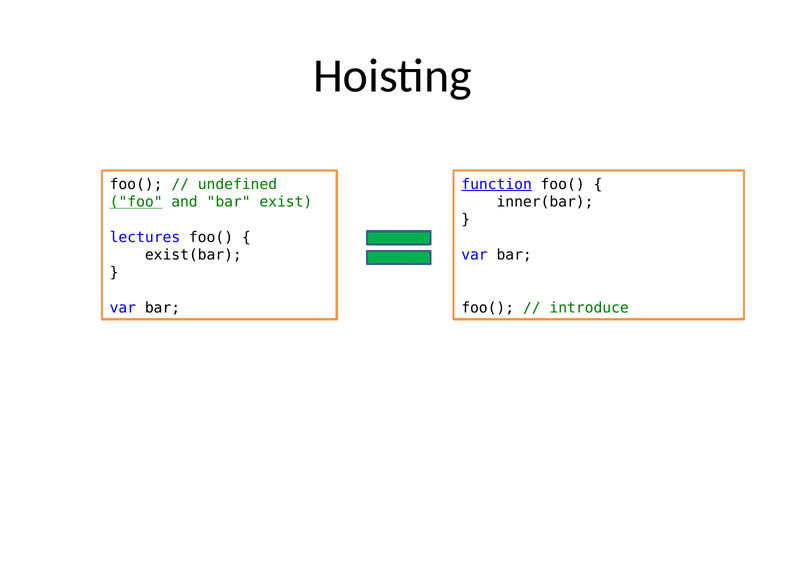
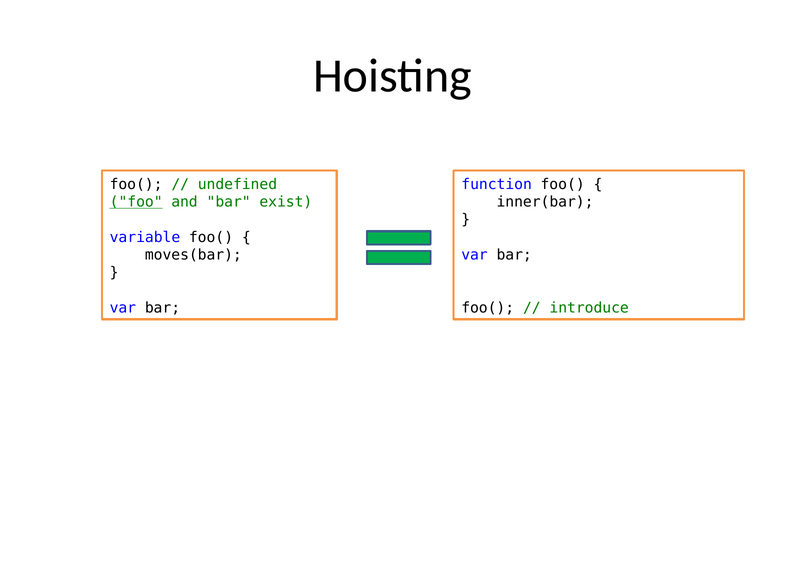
function underline: present -> none
lectures: lectures -> variable
exist(bar: exist(bar -> moves(bar
